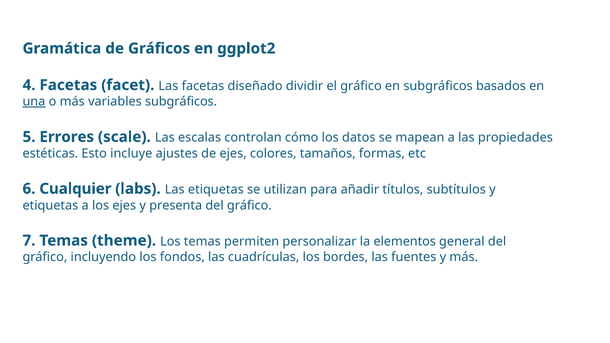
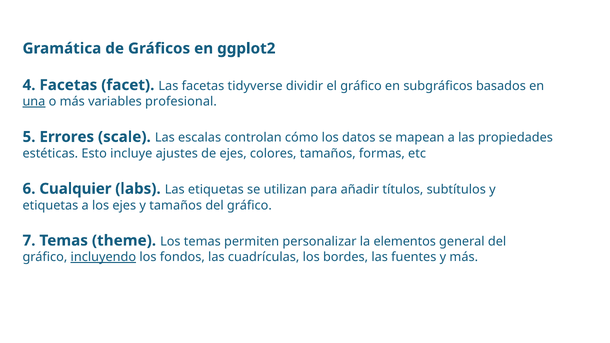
diseñado: diseñado -> tidyverse
variables subgráficos: subgráficos -> profesional
y presenta: presenta -> tamaños
incluyendo underline: none -> present
